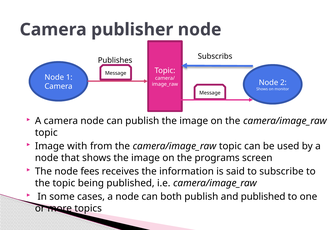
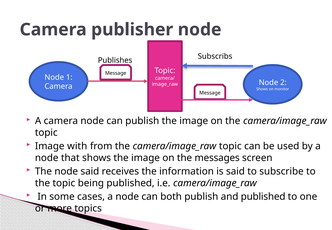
programs: programs -> messages
node fees: fees -> said
